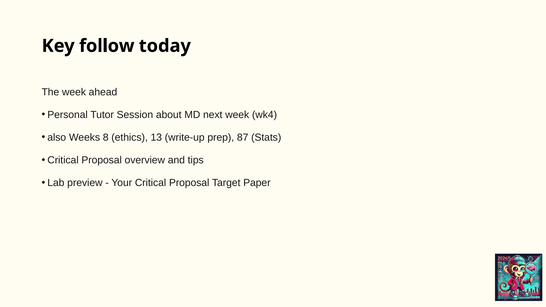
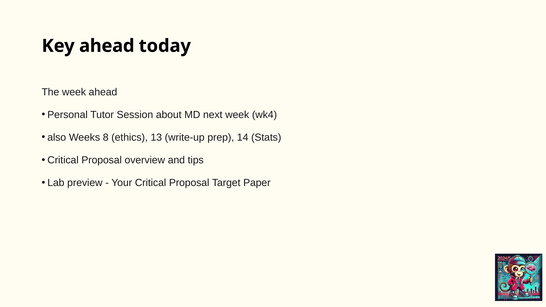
Key follow: follow -> ahead
87: 87 -> 14
